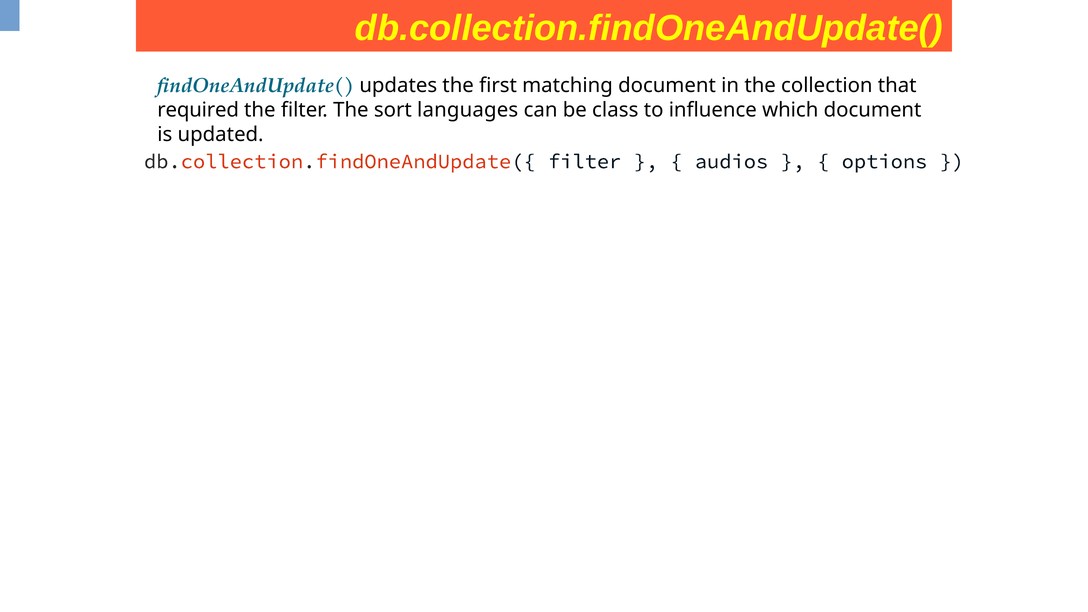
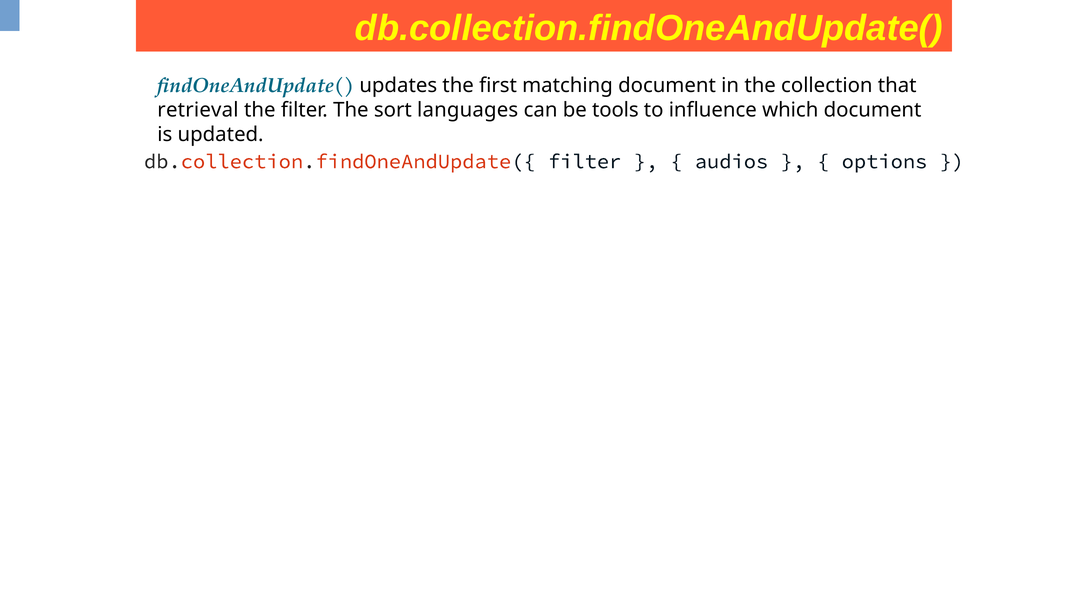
required: required -> retrieval
class: class -> tools
